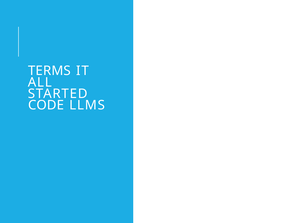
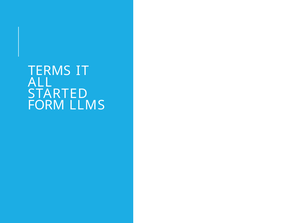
CODE: CODE -> FORM
